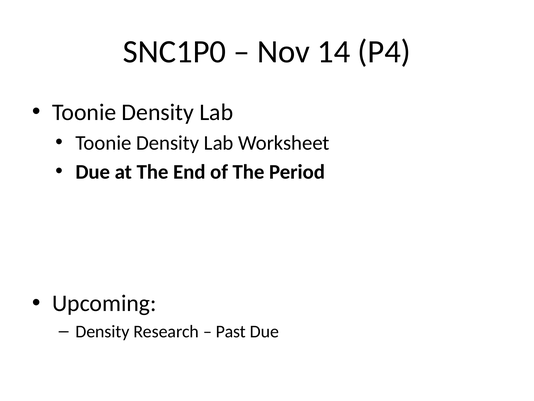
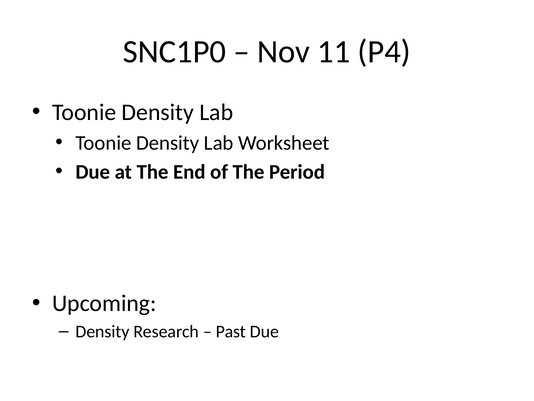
14: 14 -> 11
